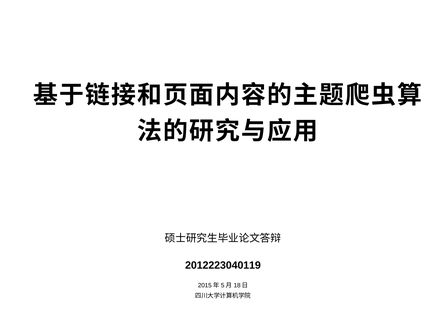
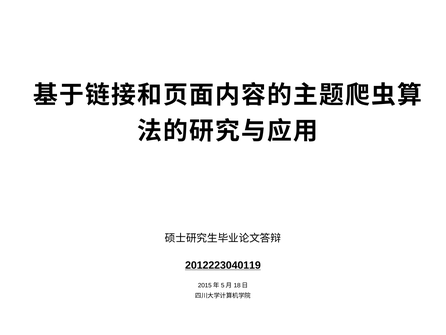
2012223040119 underline: none -> present
